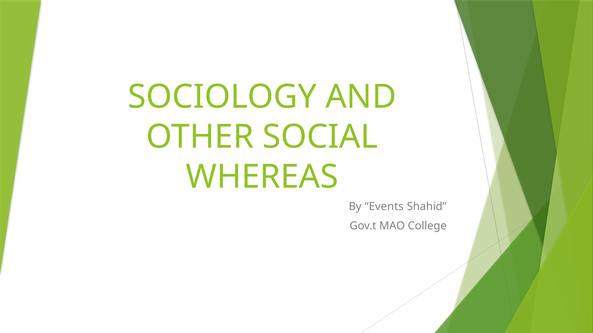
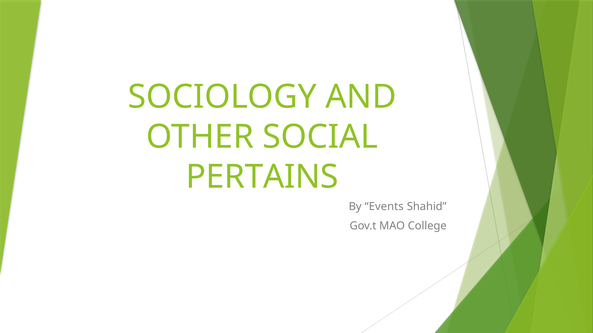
WHEREAS: WHEREAS -> PERTAINS
